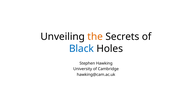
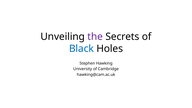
the colour: orange -> purple
